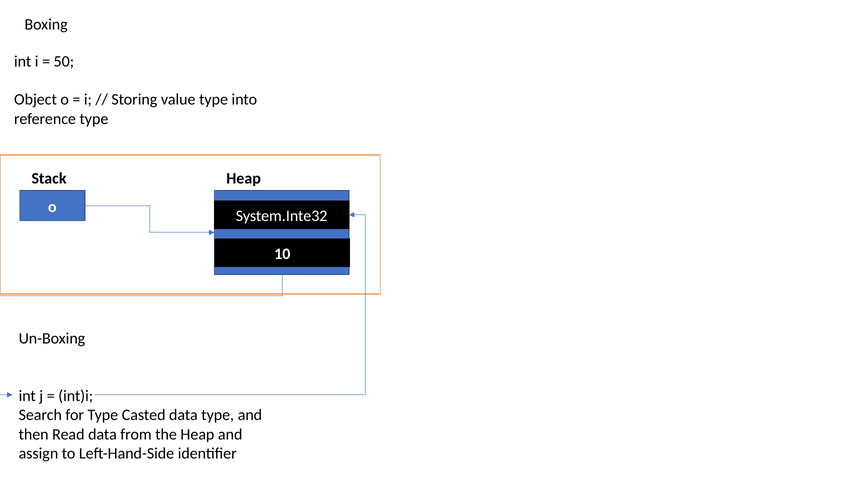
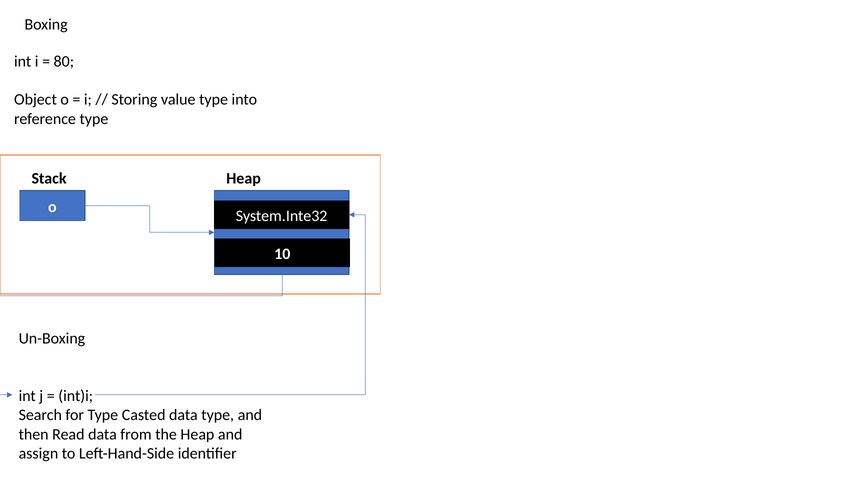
50: 50 -> 80
